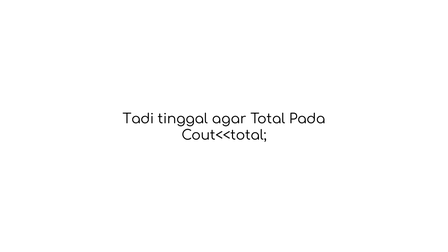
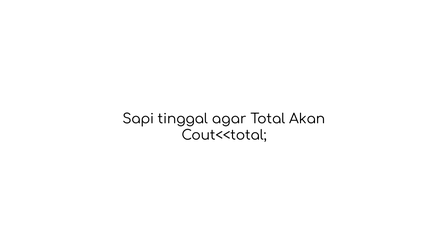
Tadi: Tadi -> Sapi
Pada: Pada -> Akan
